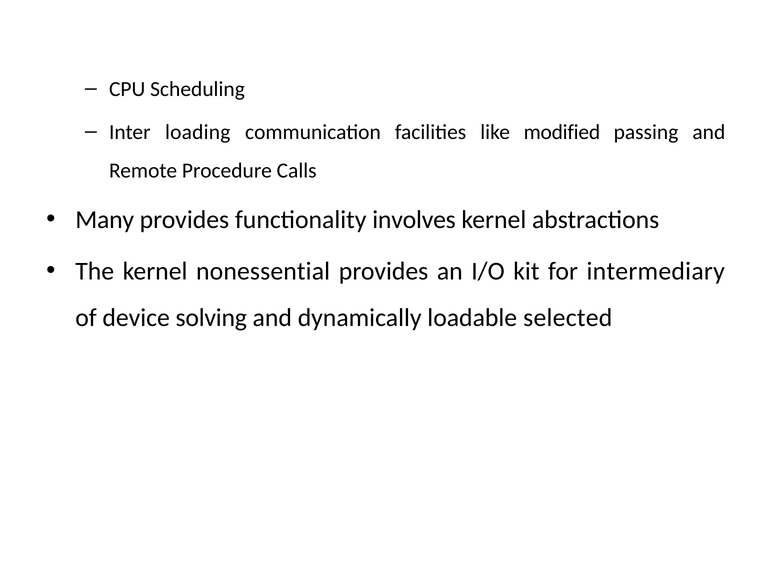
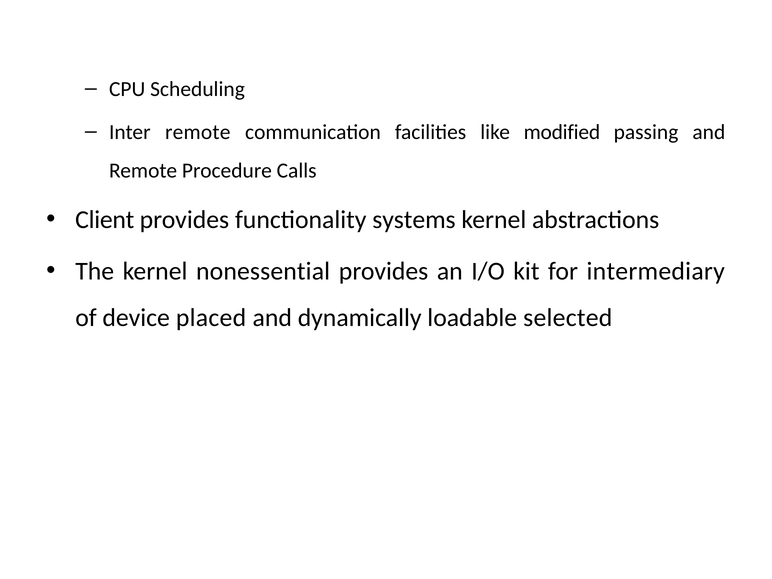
Inter loading: loading -> remote
Many: Many -> Client
involves: involves -> systems
solving: solving -> placed
